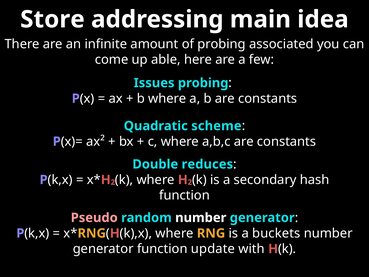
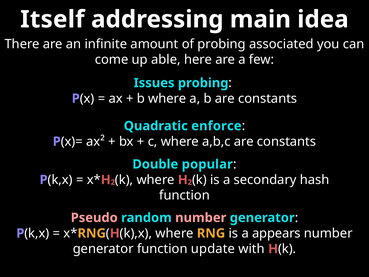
Store: Store -> Itself
scheme: scheme -> enforce
reduces: reduces -> popular
number at (201, 218) colour: white -> pink
buckets: buckets -> appears
